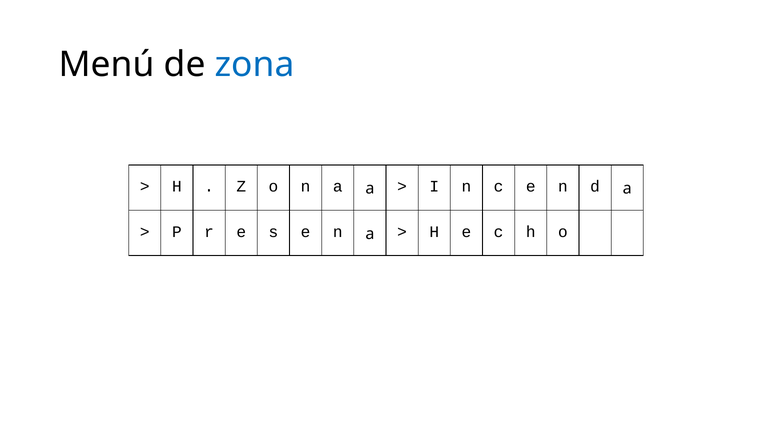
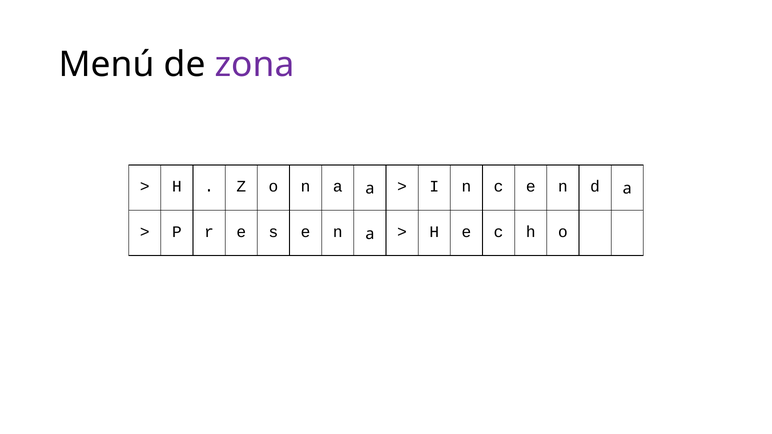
zona colour: blue -> purple
